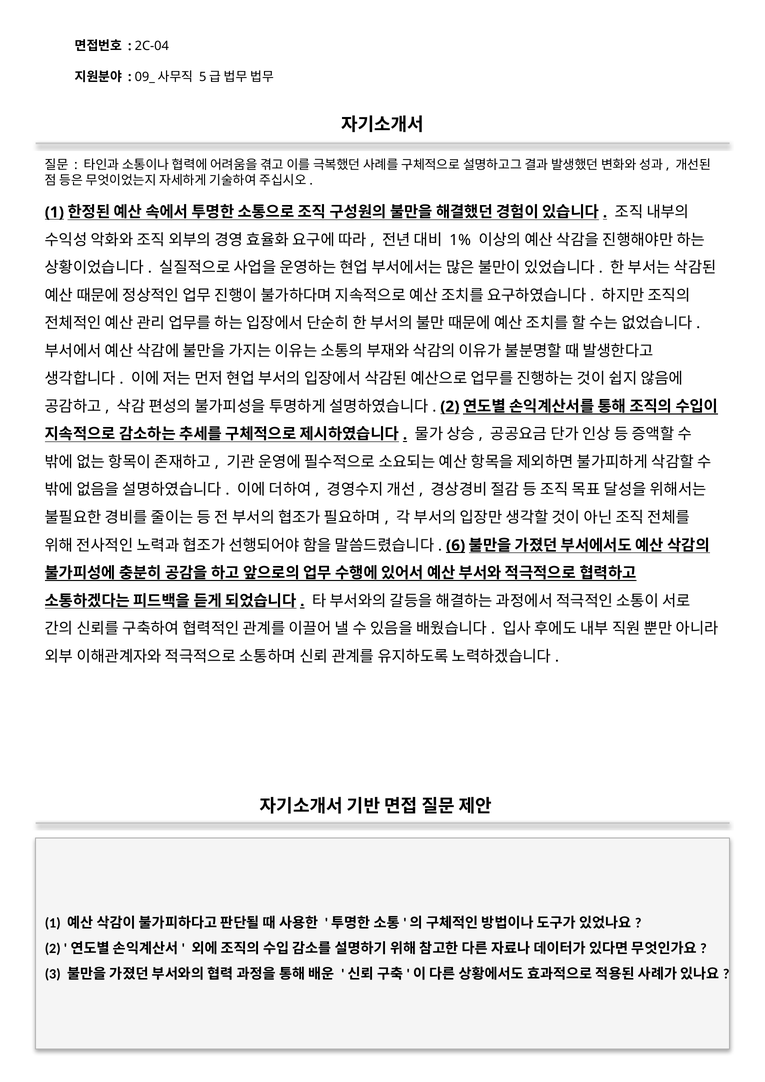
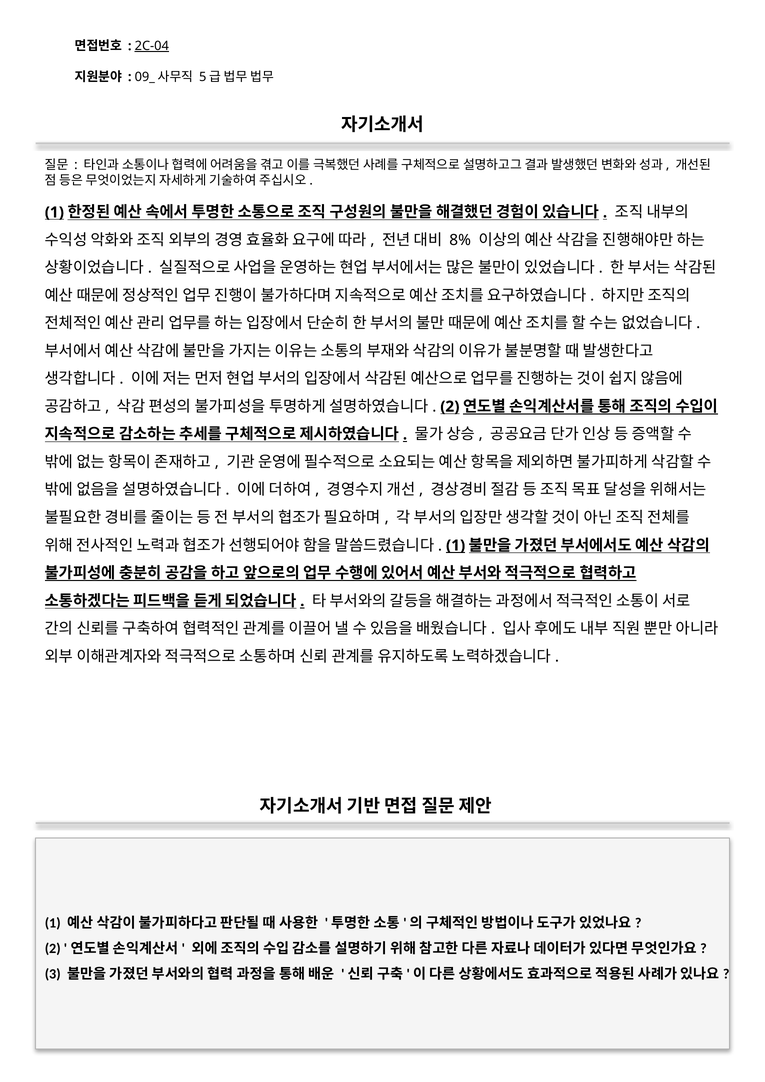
2C-04 underline: none -> present
1%: 1% -> 8%
6 at (456, 545): 6 -> 1
